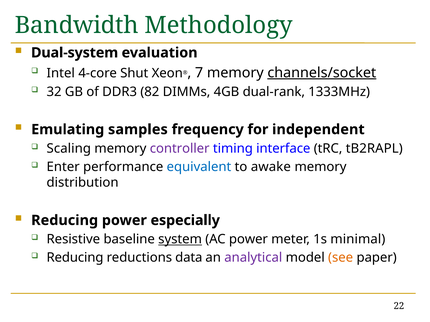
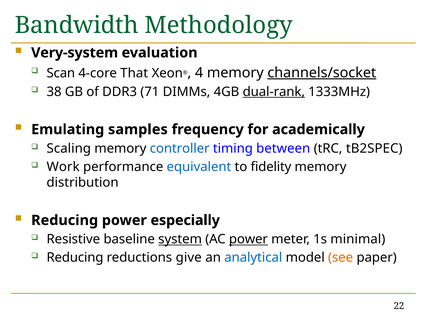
Dual-system: Dual-system -> Very-system
Intel: Intel -> Scan
Shut: Shut -> That
7: 7 -> 4
32: 32 -> 38
82: 82 -> 71
dual-rank underline: none -> present
independent: independent -> academically
controller colour: purple -> blue
interface: interface -> between
tB2RAPL: tB2RAPL -> tB2SPEC
Enter: Enter -> Work
awake: awake -> fidelity
power at (248, 240) underline: none -> present
data: data -> give
analytical colour: purple -> blue
